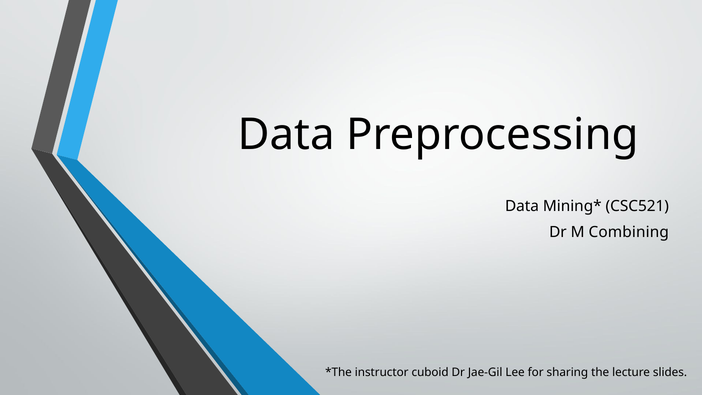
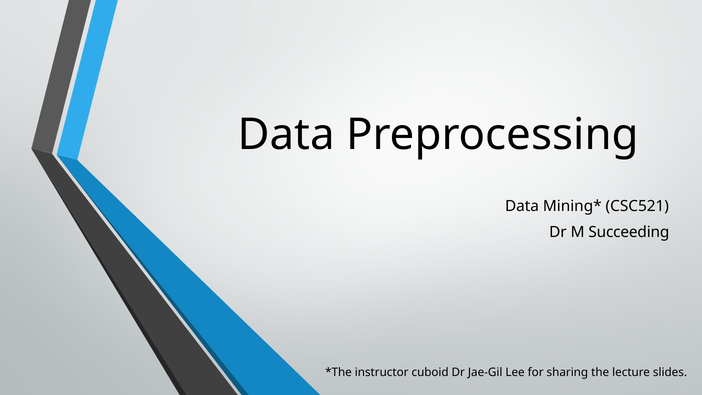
Combining: Combining -> Succeeding
